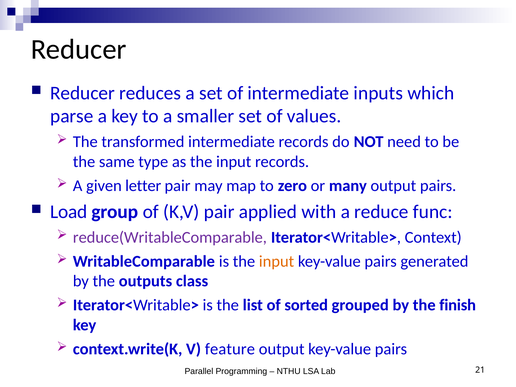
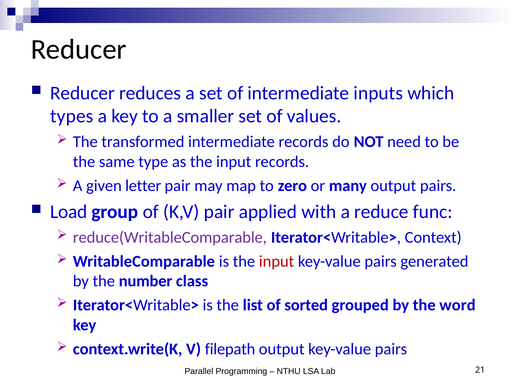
parse: parse -> types
input at (277, 261) colour: orange -> red
outputs: outputs -> number
finish: finish -> word
feature: feature -> filepath
